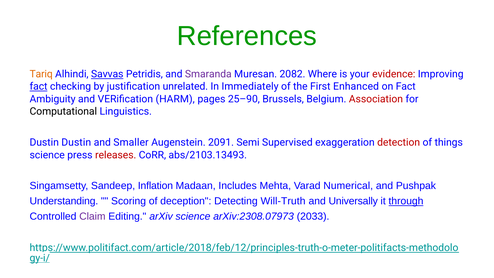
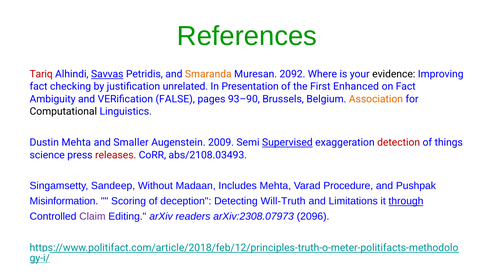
Tariq colour: orange -> red
Smaranda colour: purple -> orange
2082: 2082 -> 2092
evidence colour: red -> black
fact at (39, 87) underline: present -> none
Immediately: Immediately -> Presentation
HARM: HARM -> FALSE
25–90: 25–90 -> 93–90
Association colour: red -> orange
Dustin Dustin: Dustin -> Mehta
2091: 2091 -> 2009
Supervised underline: none -> present
abs/2103.13493: abs/2103.13493 -> abs/2108.03493
Inflation: Inflation -> Without
Numerical: Numerical -> Procedure
Understanding: Understanding -> Misinformation
Universally: Universally -> Limitations
arXiv science: science -> readers
2033: 2033 -> 2096
